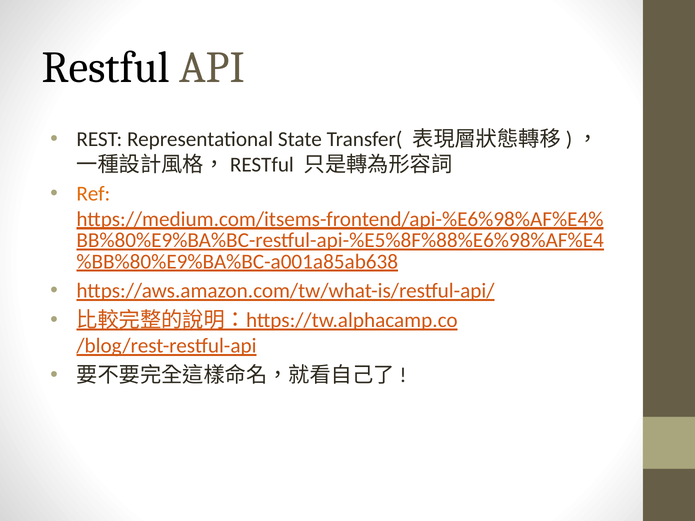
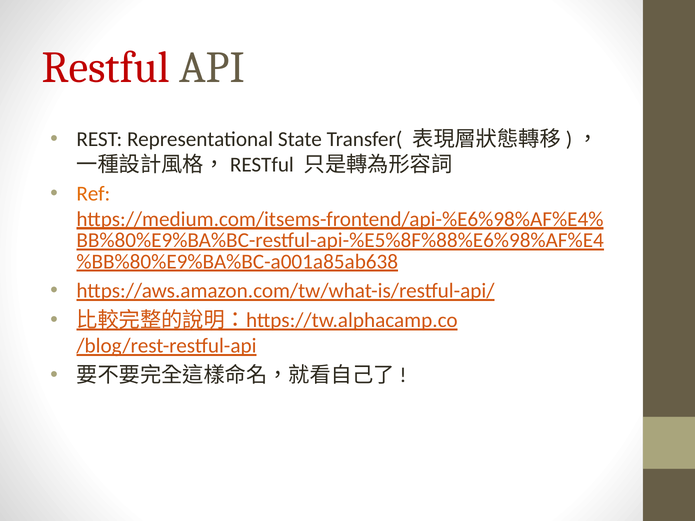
Restful colour: black -> red
